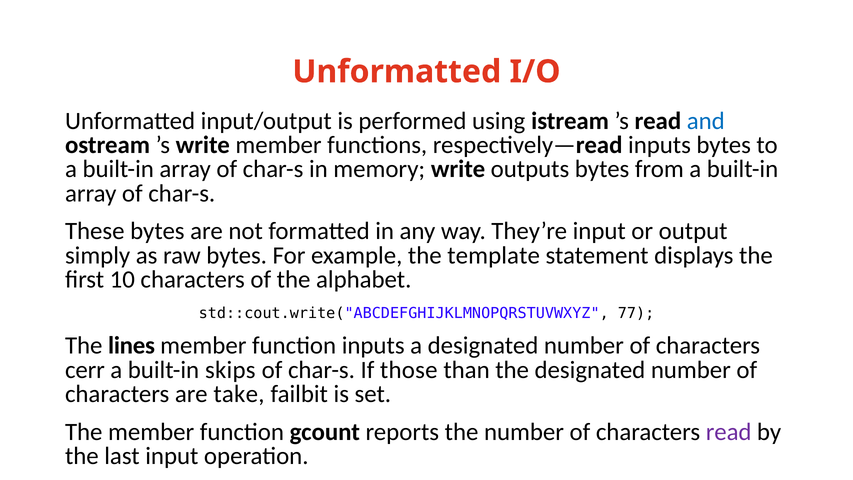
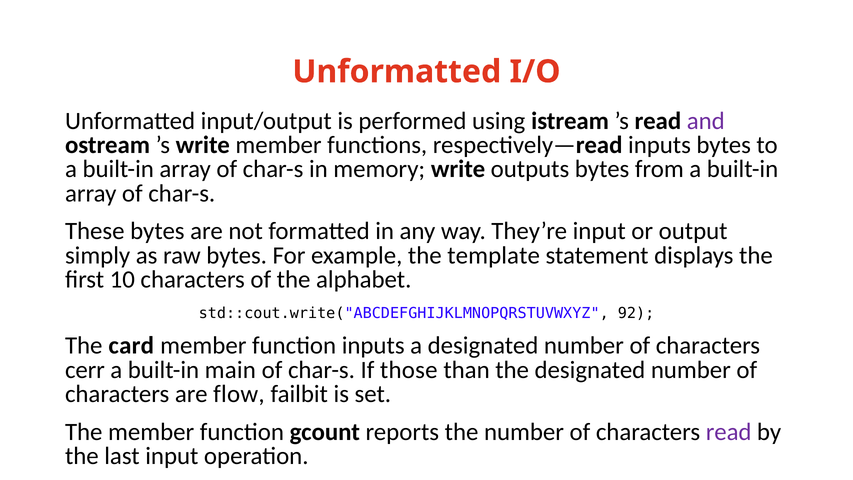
and colour: blue -> purple
77: 77 -> 92
lines: lines -> card
skips: skips -> main
take: take -> flow
